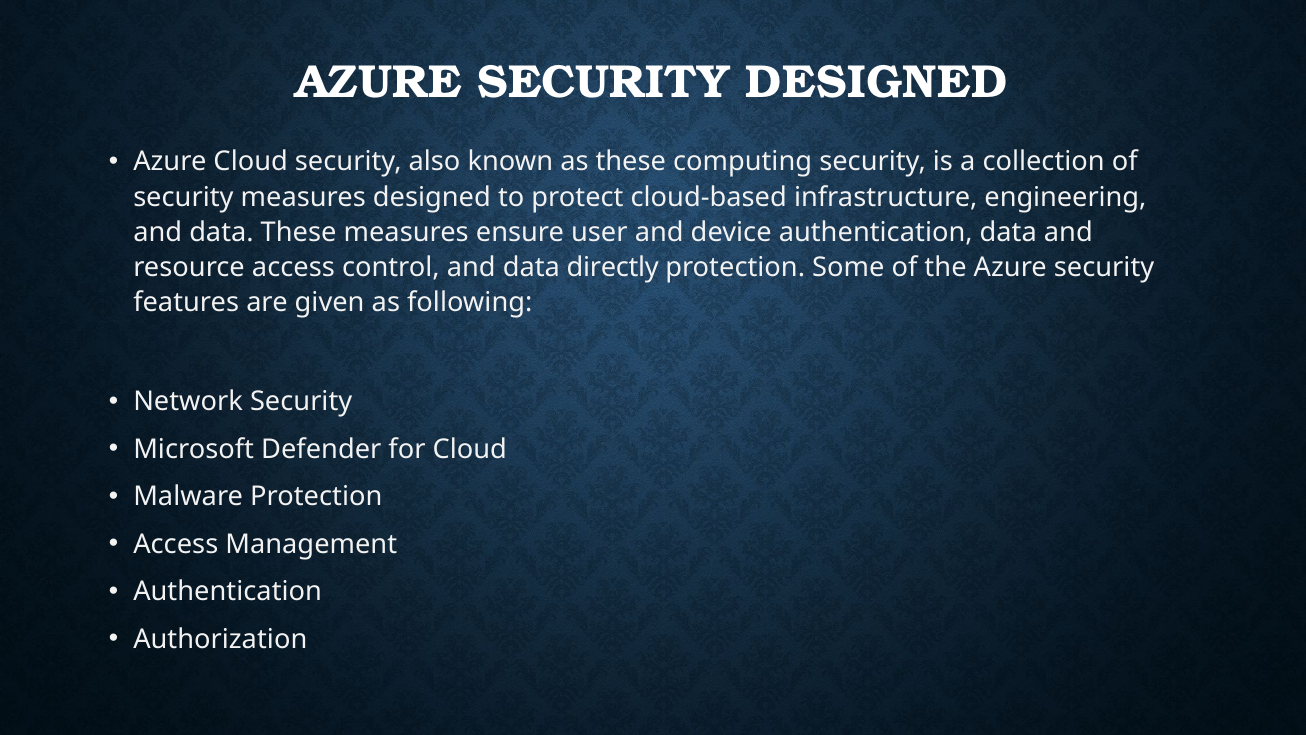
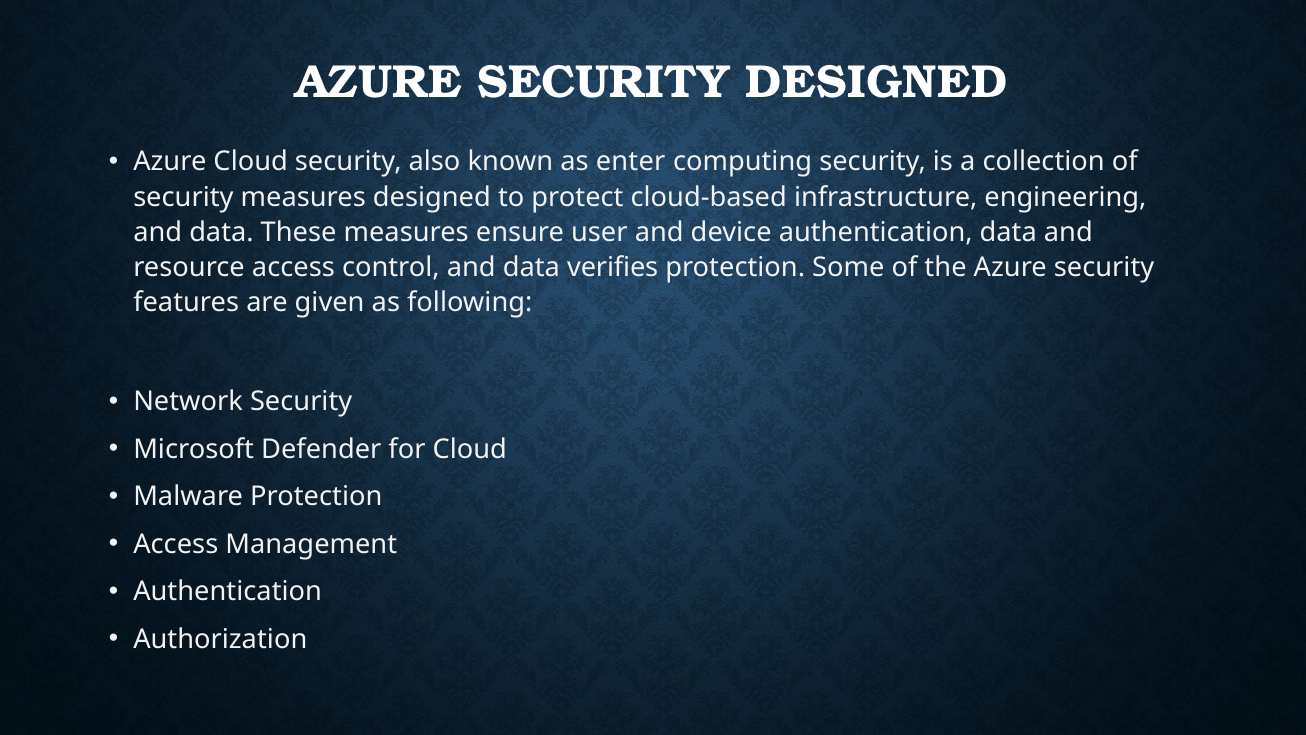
as these: these -> enter
directly: directly -> verifies
